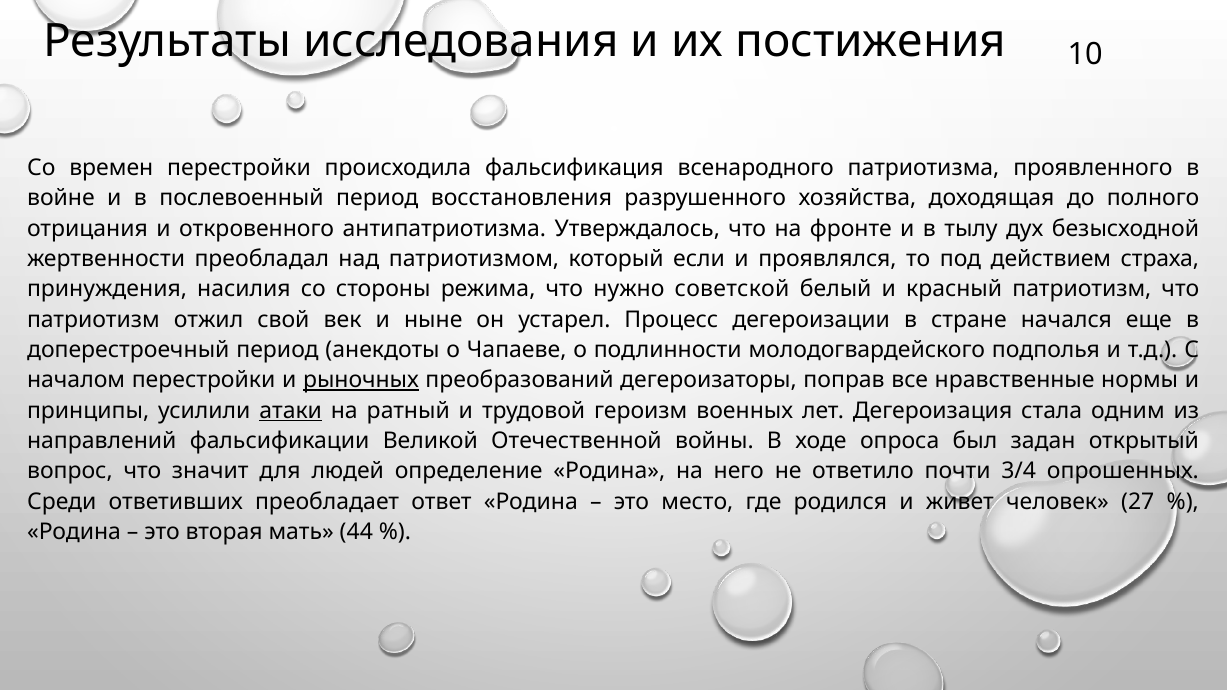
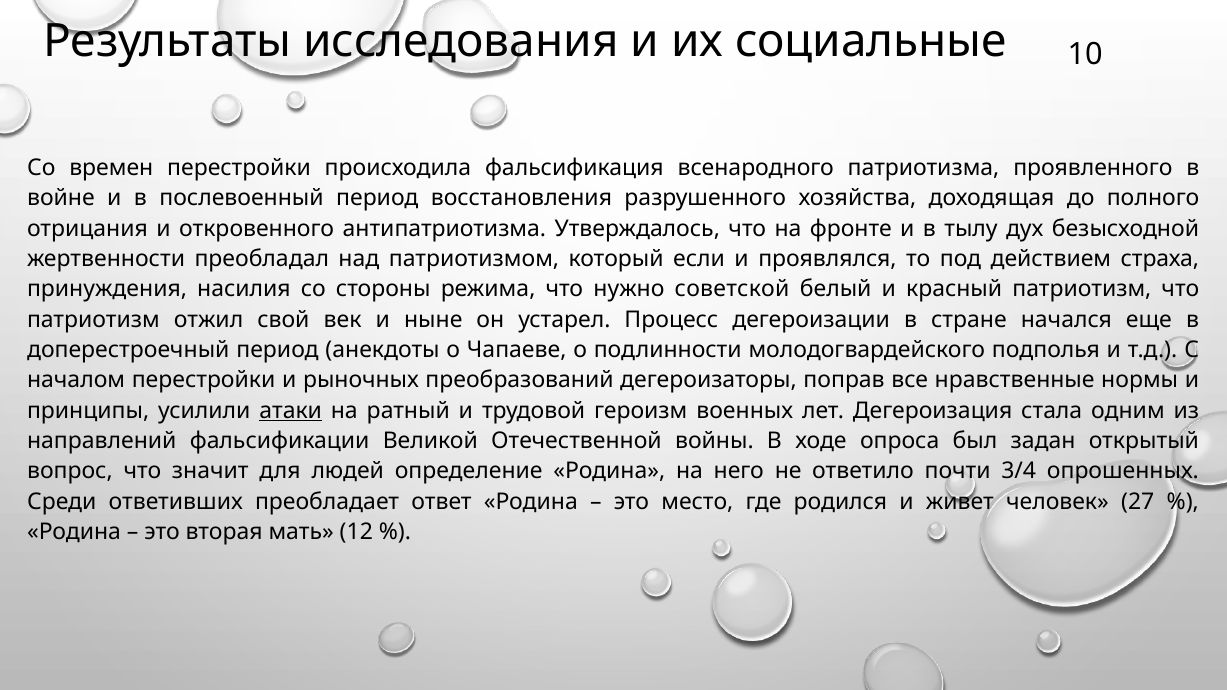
постижения: постижения -> социальные
рыночных underline: present -> none
44: 44 -> 12
